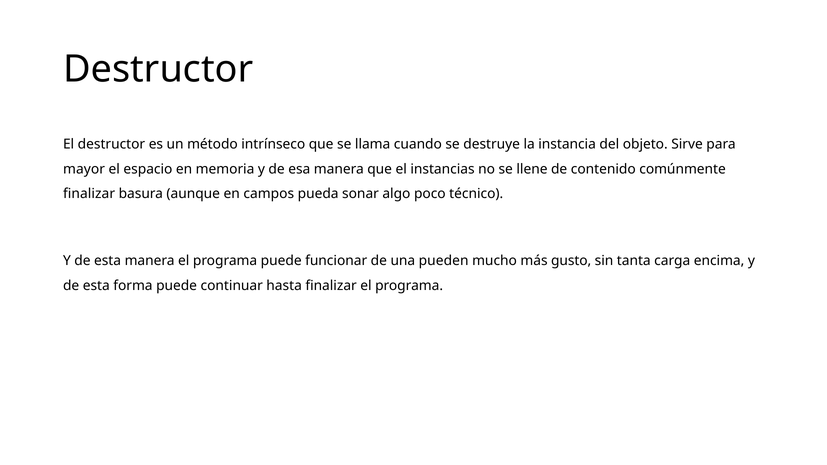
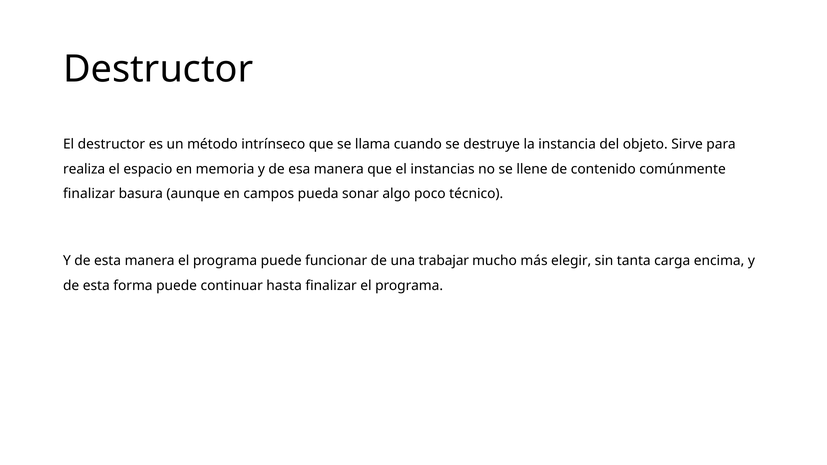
mayor: mayor -> realiza
pueden: pueden -> trabajar
gusto: gusto -> elegir
